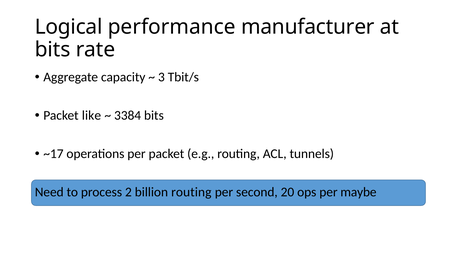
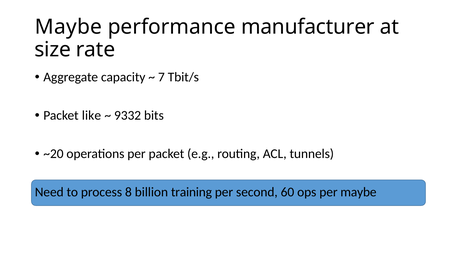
Logical at (69, 27): Logical -> Maybe
bits at (53, 50): bits -> size
3: 3 -> 7
3384: 3384 -> 9332
~17: ~17 -> ~20
2: 2 -> 8
billion routing: routing -> training
20: 20 -> 60
